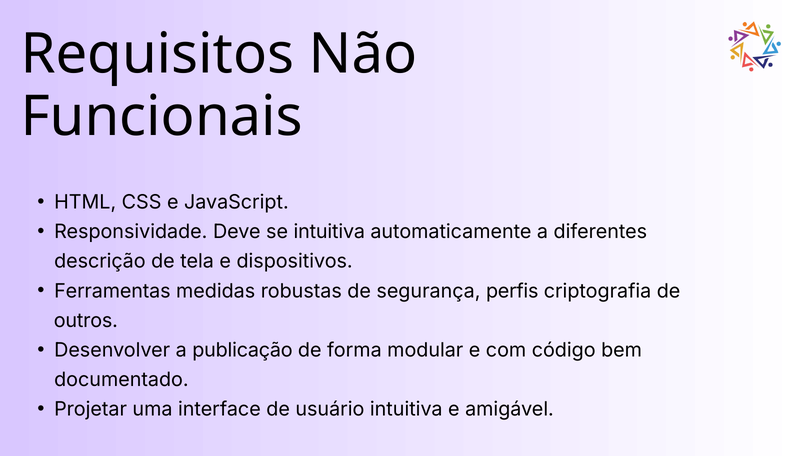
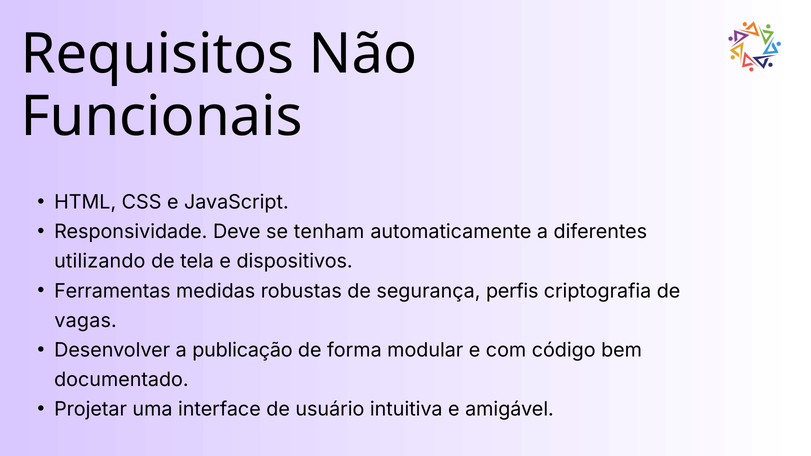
se intuitiva: intuitiva -> tenham
descrição: descrição -> utilizando
outros: outros -> vagas
